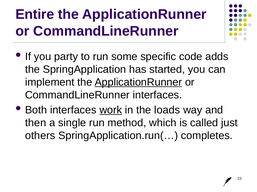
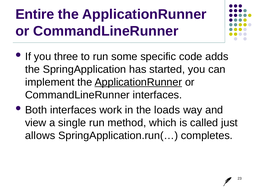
party: party -> three
work underline: present -> none
then: then -> view
others: others -> allows
